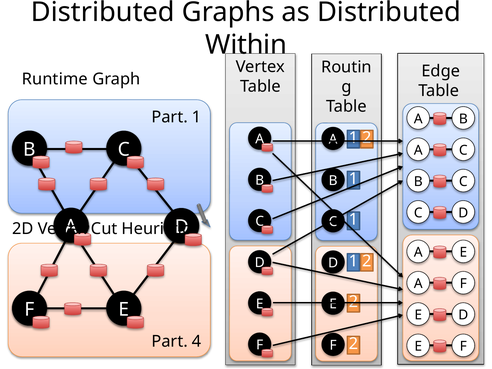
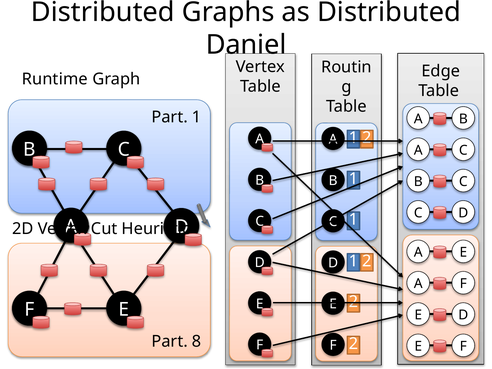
Within: Within -> Daniel
4: 4 -> 8
